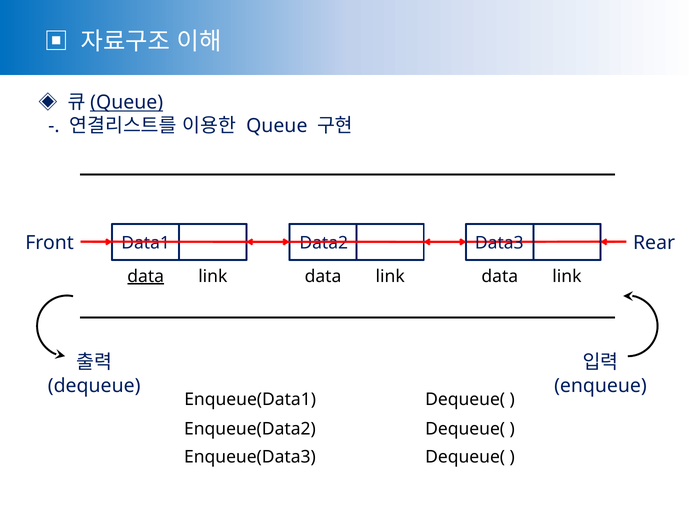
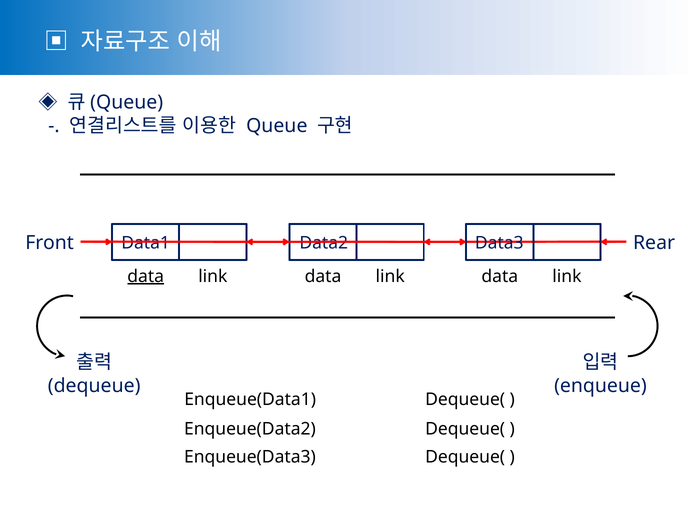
Queue at (127, 103) underline: present -> none
